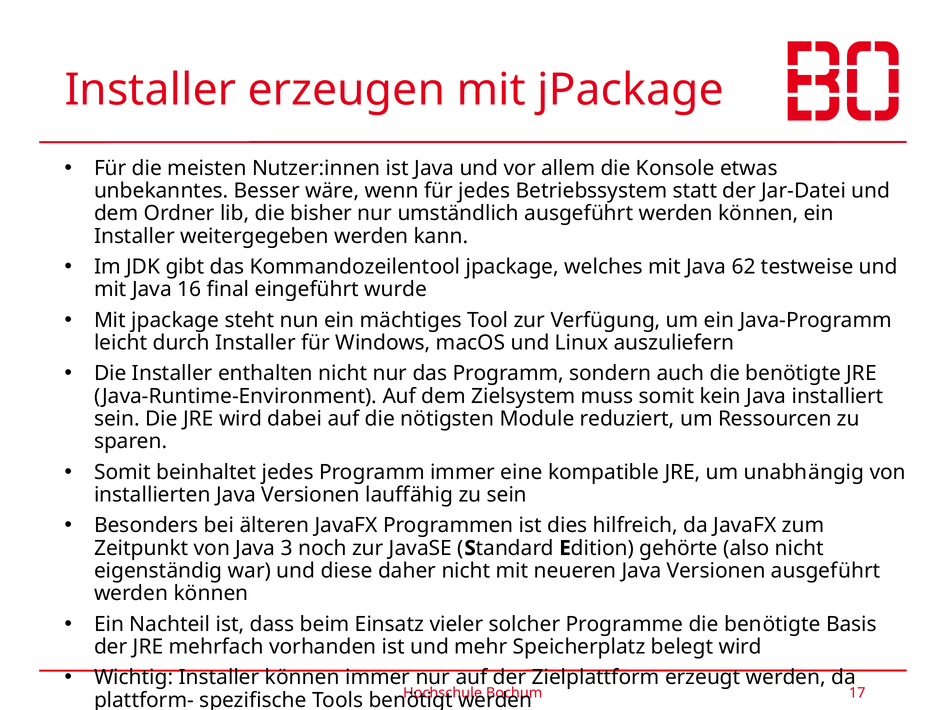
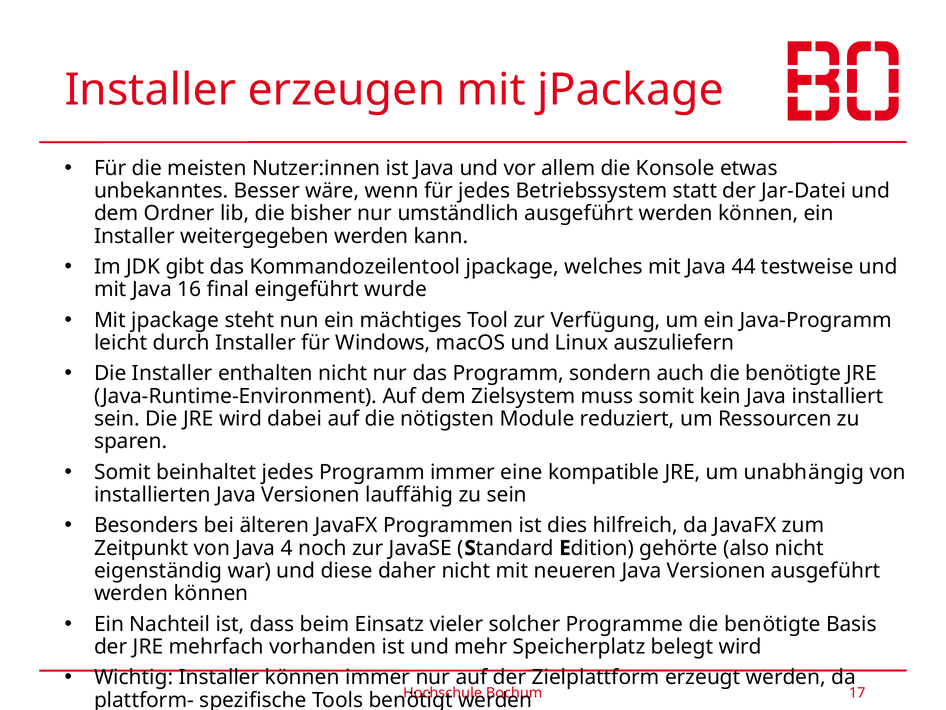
62: 62 -> 44
3: 3 -> 4
